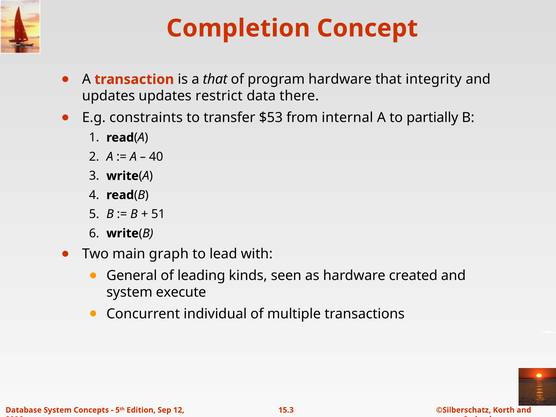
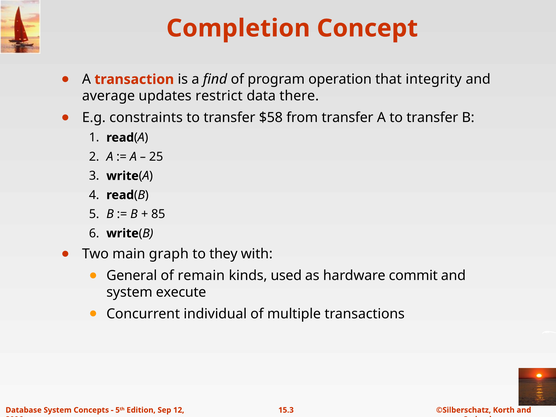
a that: that -> find
program hardware: hardware -> operation
updates at (109, 96): updates -> average
$53: $53 -> $58
from internal: internal -> transfer
A to partially: partially -> transfer
40: 40 -> 25
51: 51 -> 85
lead: lead -> they
leading: leading -> remain
seen: seen -> used
created: created -> commit
